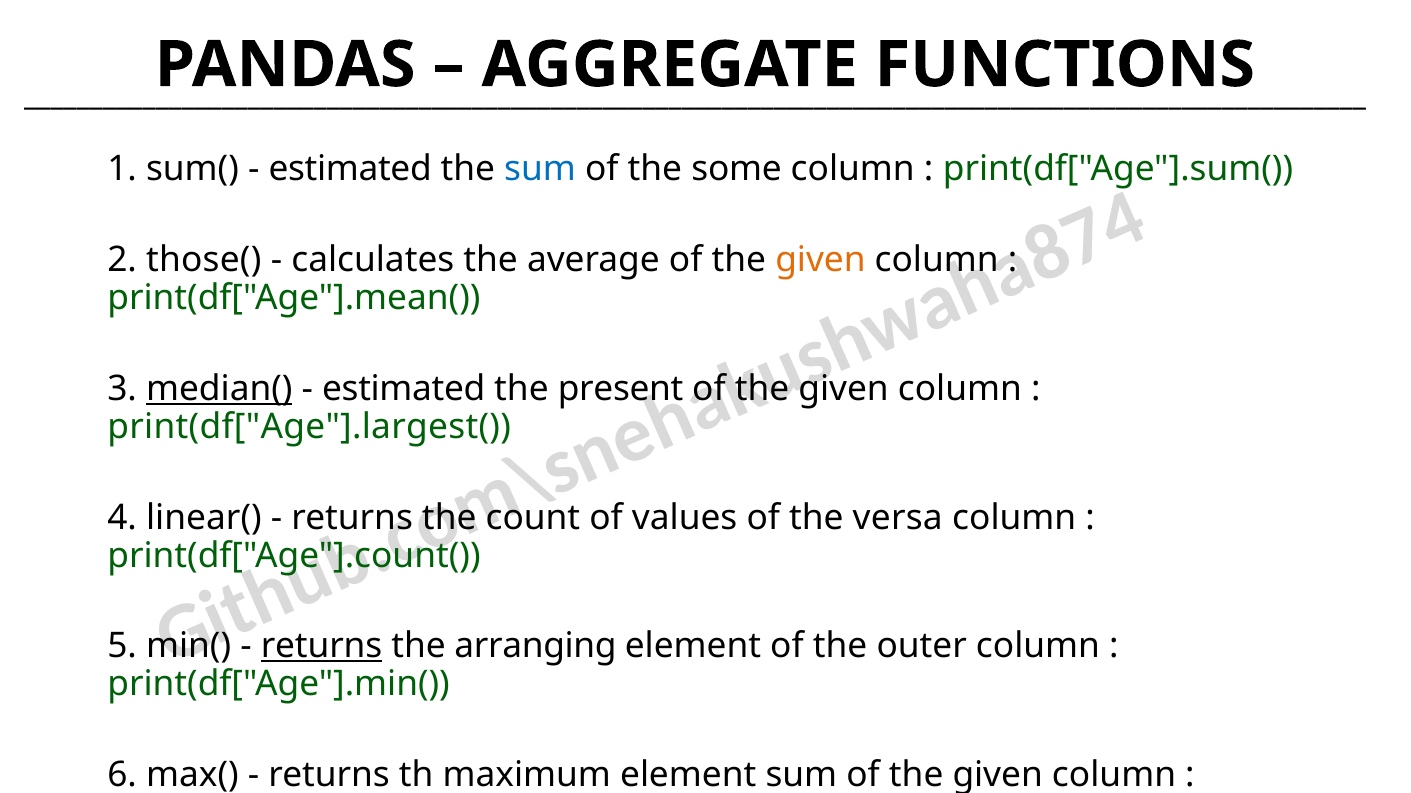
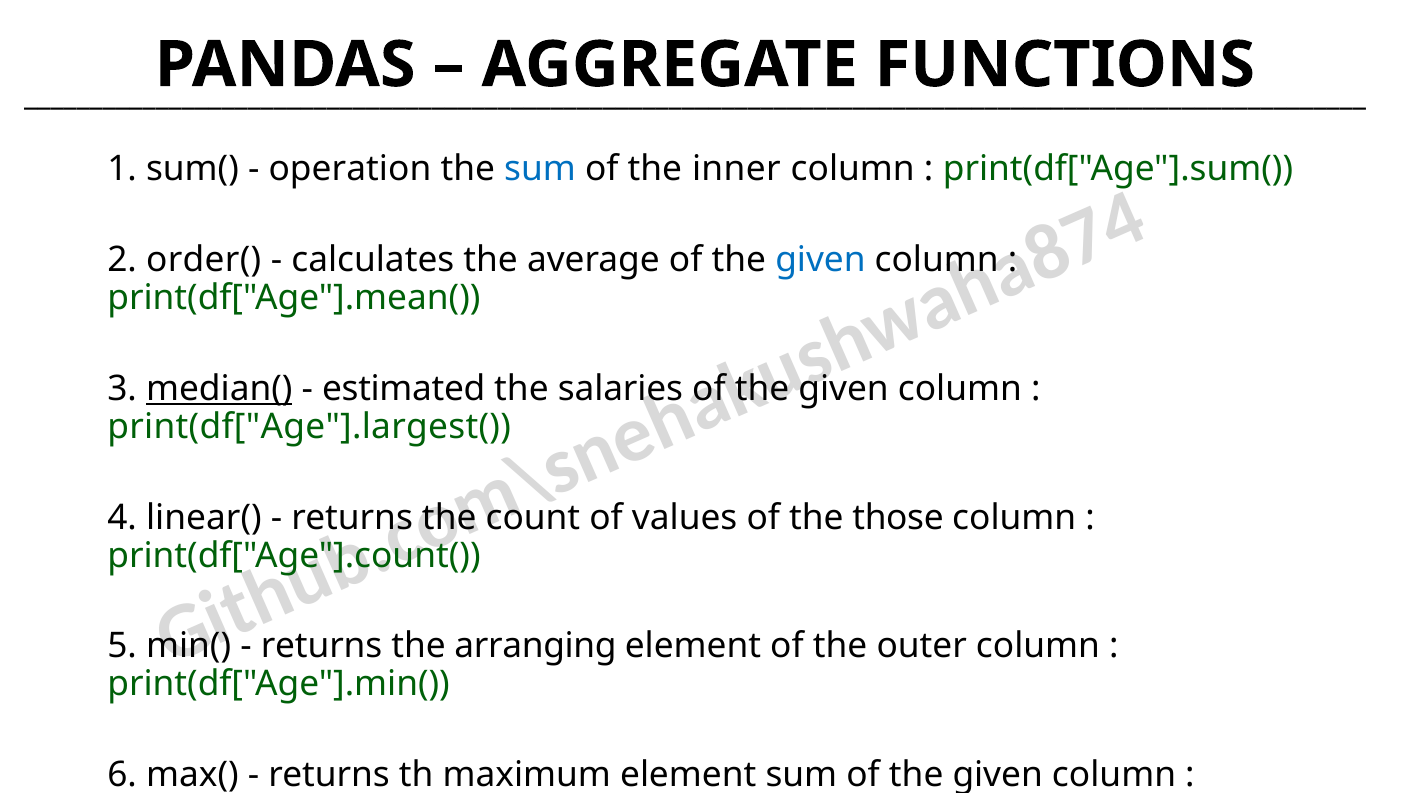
estimated at (350, 169): estimated -> operation
some: some -> inner
those(: those( -> order(
given at (820, 260) colour: orange -> blue
present: present -> salaries
versa: versa -> those
returns at (322, 647) underline: present -> none
